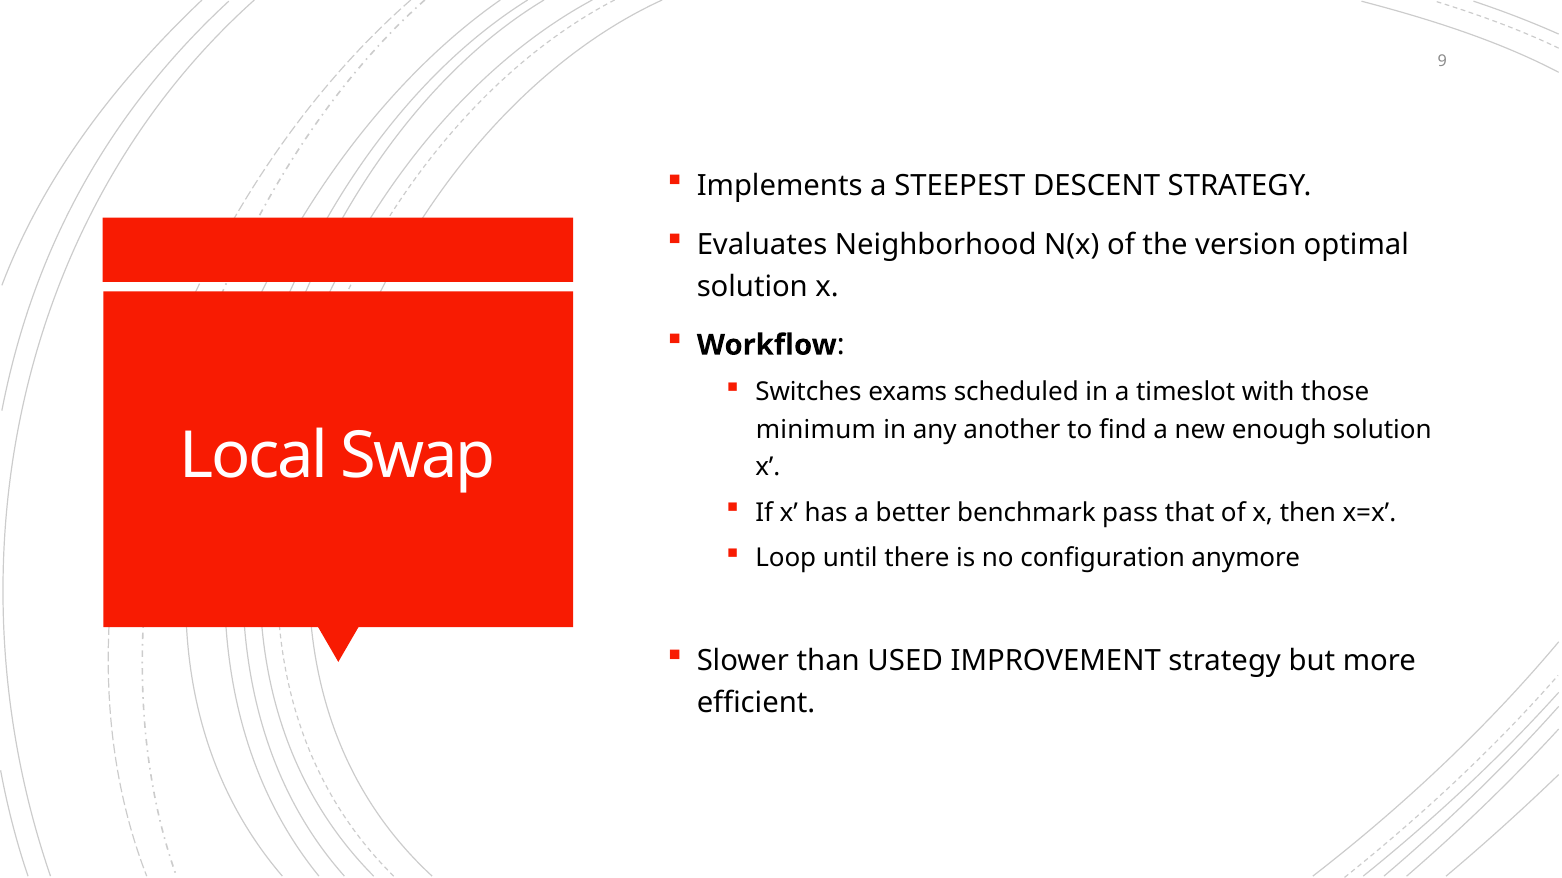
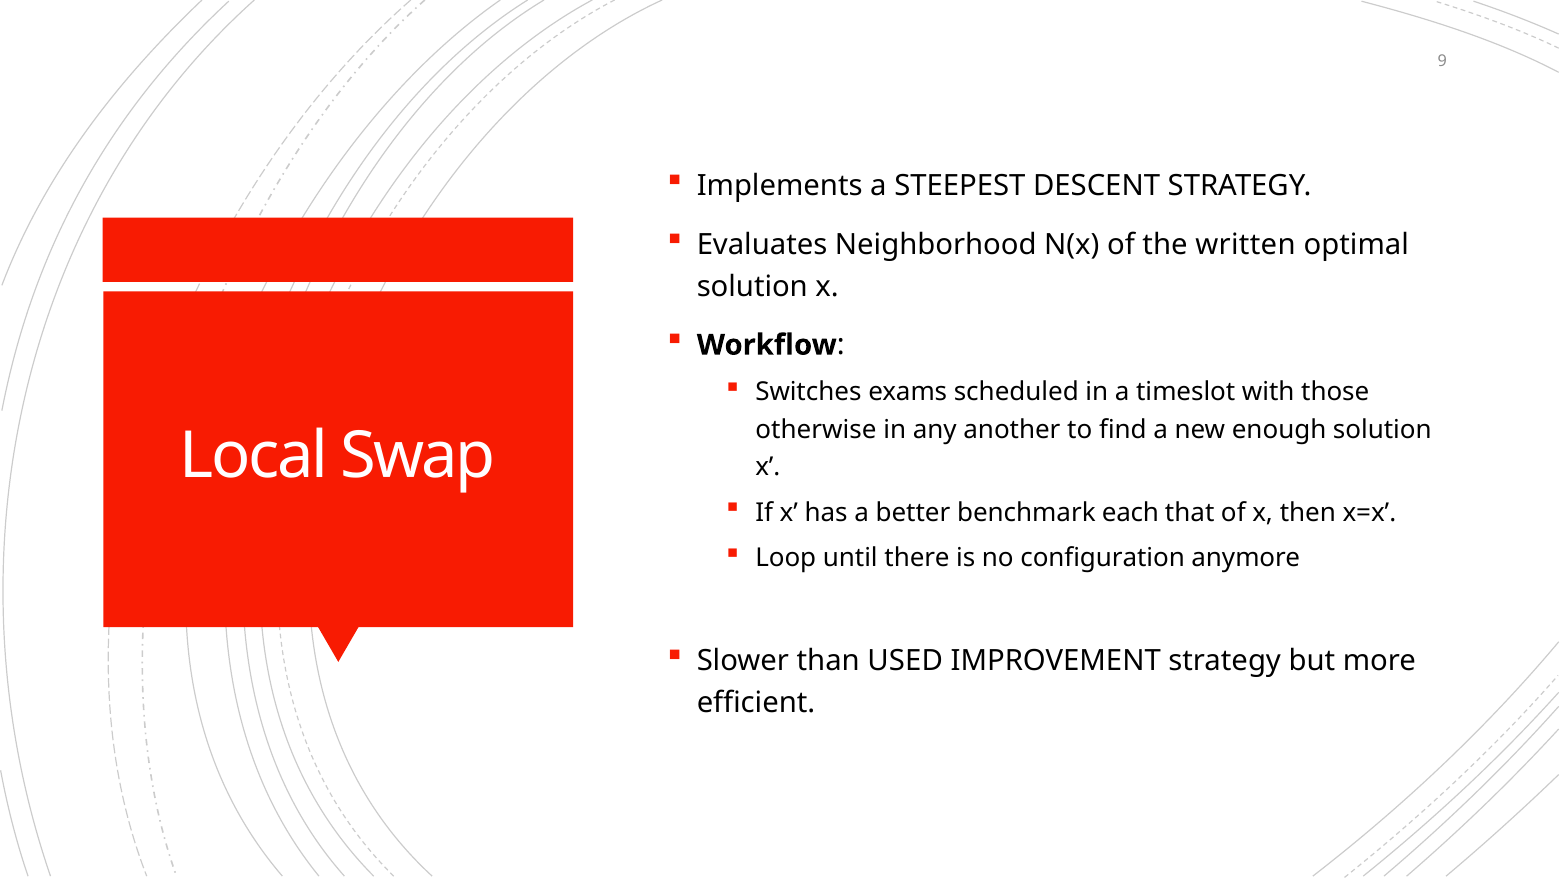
version: version -> written
minimum: minimum -> otherwise
pass: pass -> each
